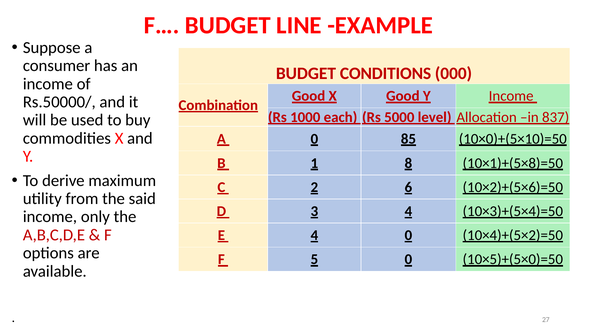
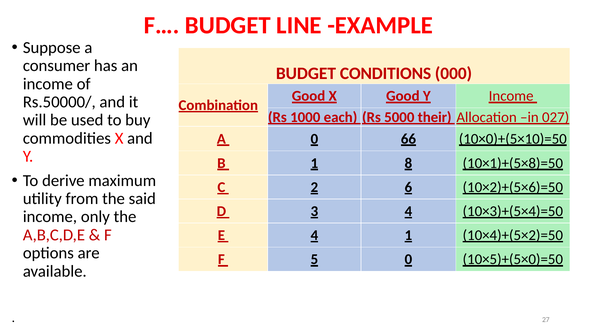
level: level -> their
837: 837 -> 027
85: 85 -> 66
4 0: 0 -> 1
